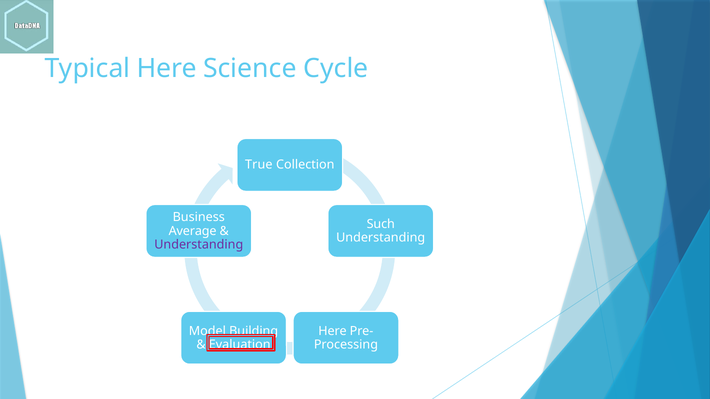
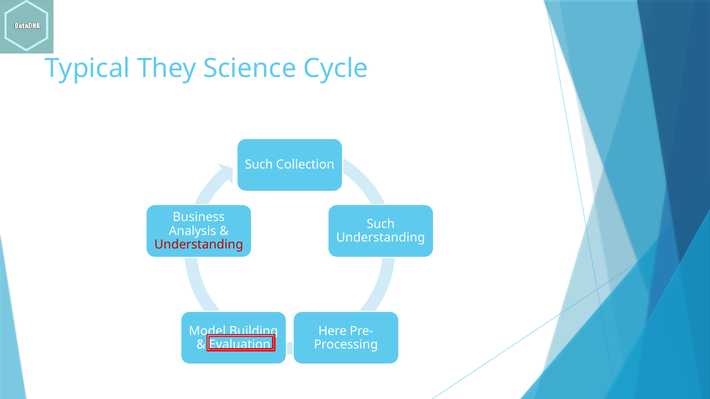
Typical Here: Here -> They
True at (259, 165): True -> Such
Average: Average -> Analysis
Understanding at (199, 245) colour: purple -> red
